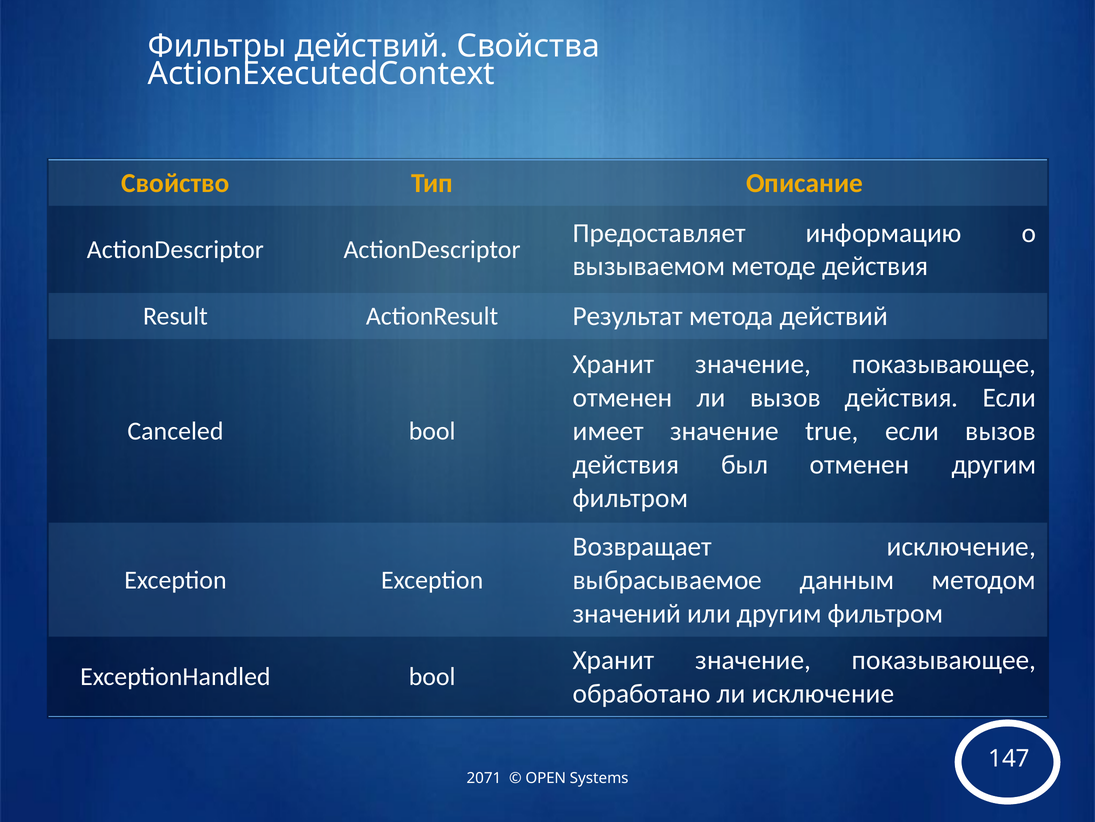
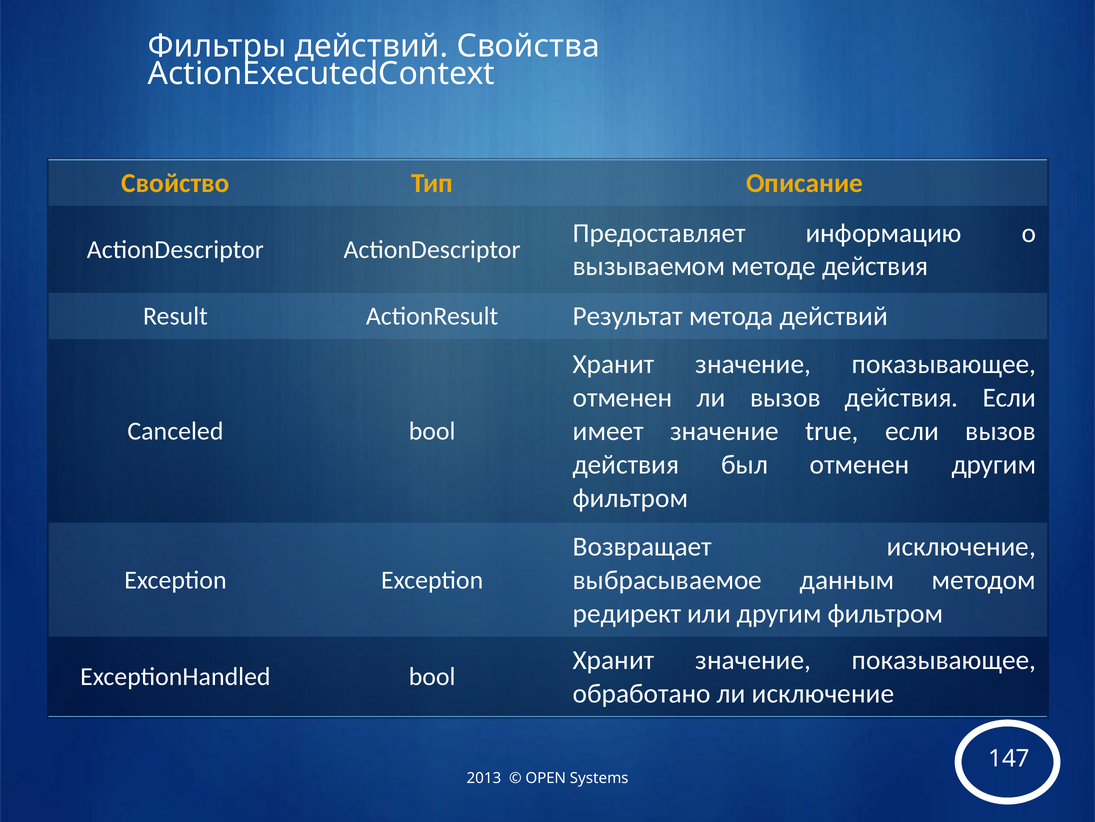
значений: значений -> редирект
2071: 2071 -> 2013
